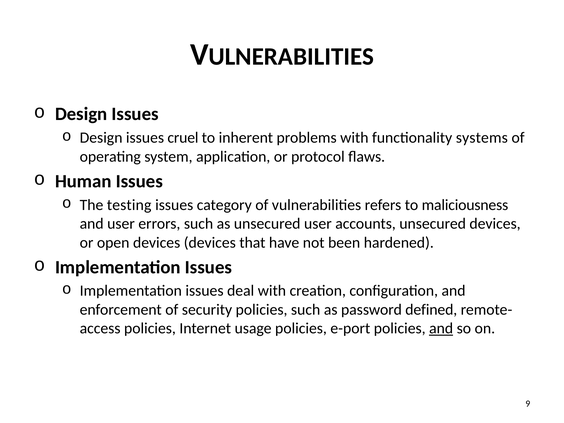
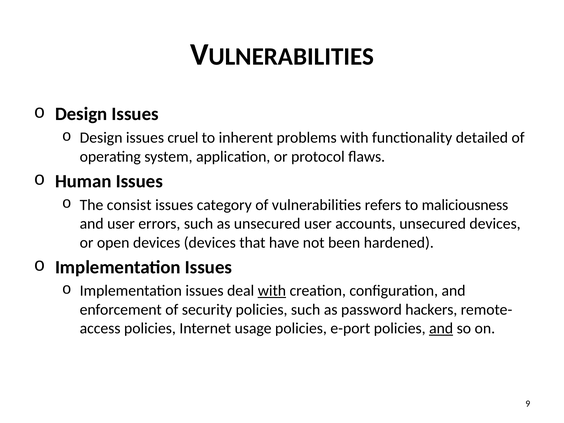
systems: systems -> detailed
testing: testing -> consist
with at (272, 291) underline: none -> present
defined: defined -> hackers
